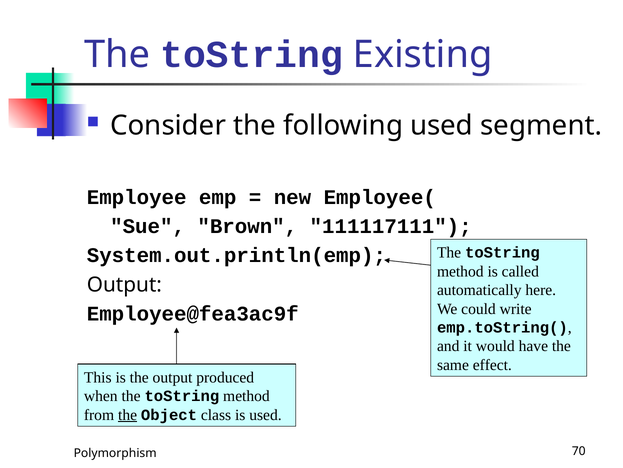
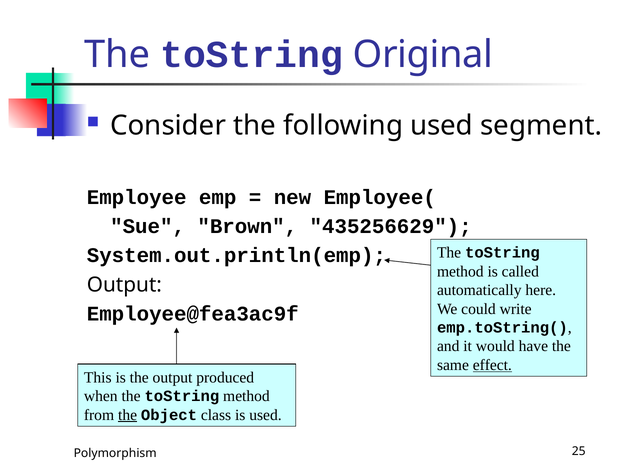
Existing: Existing -> Original
111117111: 111117111 -> 435256629
effect underline: none -> present
70: 70 -> 25
